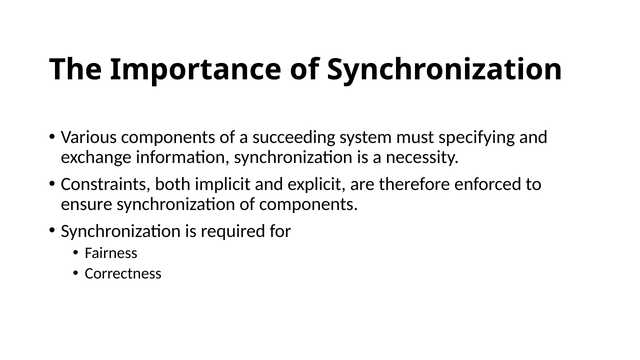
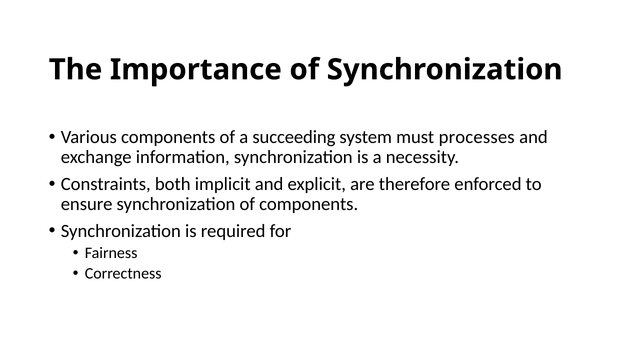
specifying: specifying -> processes
